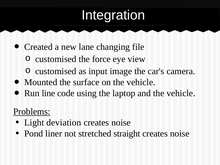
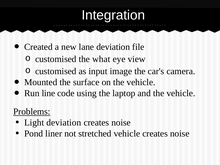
lane changing: changing -> deviation
force: force -> what
stretched straight: straight -> vehicle
